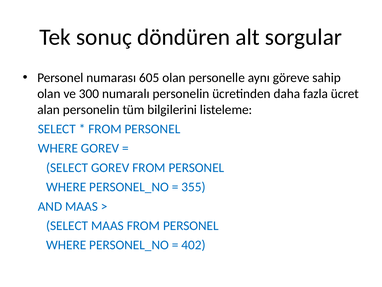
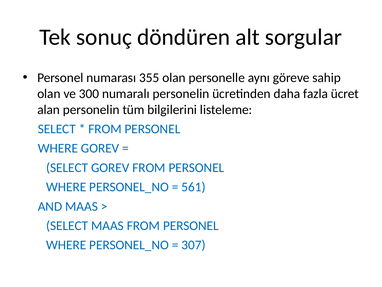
605: 605 -> 355
355: 355 -> 561
402: 402 -> 307
